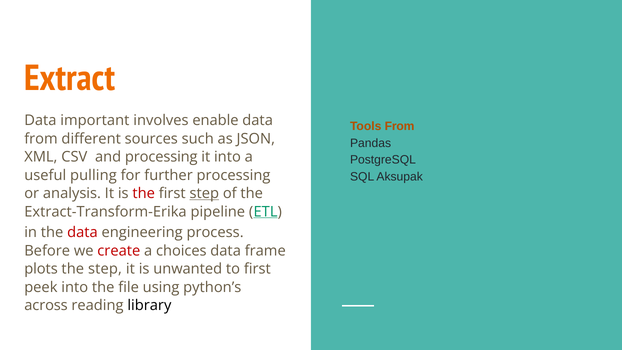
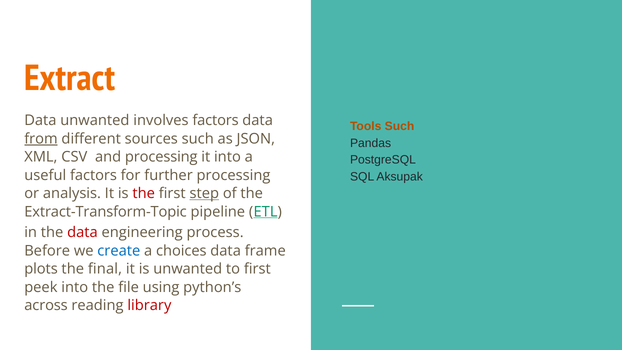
Data important: important -> unwanted
involves enable: enable -> factors
Tools From: From -> Such
from at (41, 139) underline: none -> present
useful pulling: pulling -> factors
Extract-Transform-Erika: Extract-Transform-Erika -> Extract-Transform-Topic
create colour: red -> blue
the step: step -> final
library colour: black -> red
